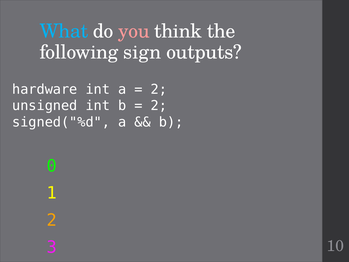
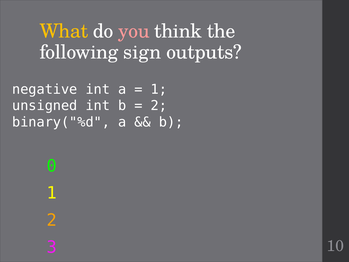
What colour: light blue -> yellow
hardware: hardware -> negative
2 at (159, 89): 2 -> 1
signed("%d: signed("%d -> binary("%d
